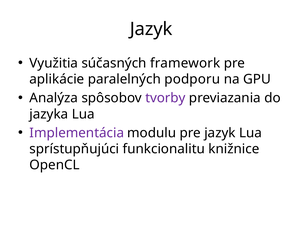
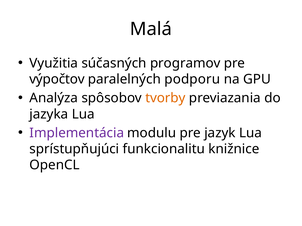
Jazyk at (151, 29): Jazyk -> Malá
framework: framework -> programov
aplikácie: aplikácie -> výpočtov
tvorby colour: purple -> orange
